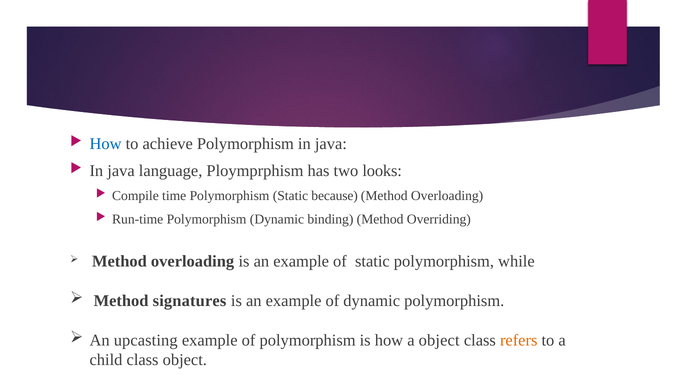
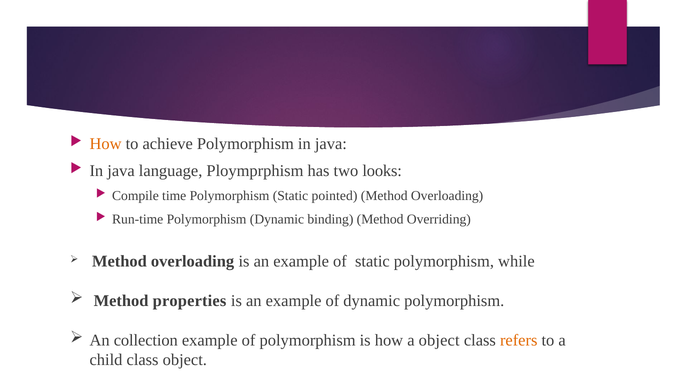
How at (106, 144) colour: blue -> orange
because: because -> pointed
signatures: signatures -> properties
upcasting: upcasting -> collection
